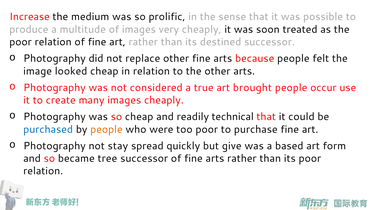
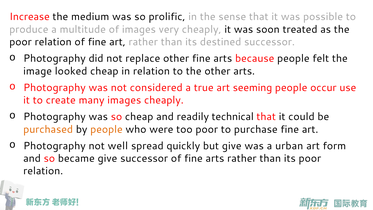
brought: brought -> seeming
purchased colour: blue -> orange
stay: stay -> well
based: based -> urban
became tree: tree -> give
